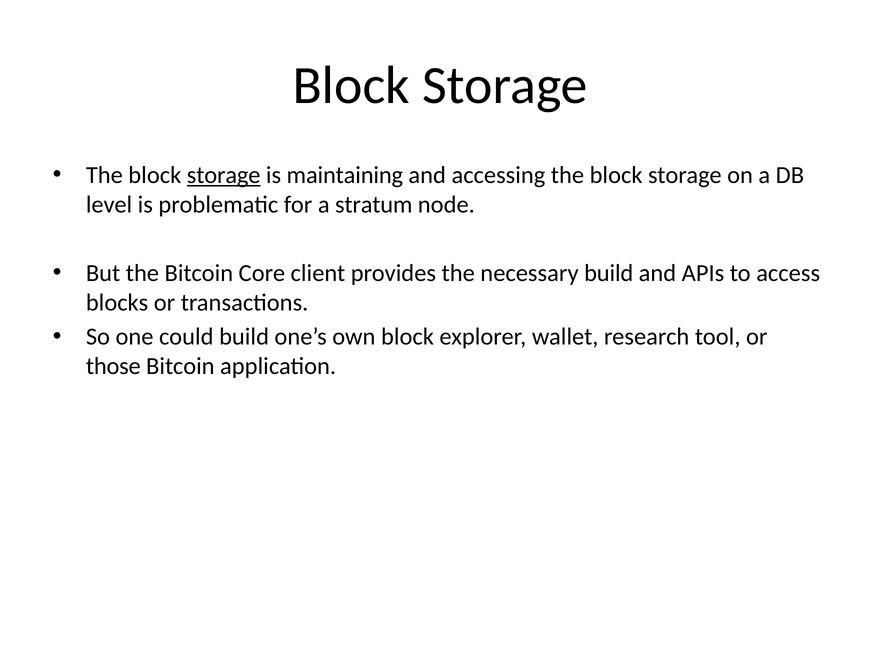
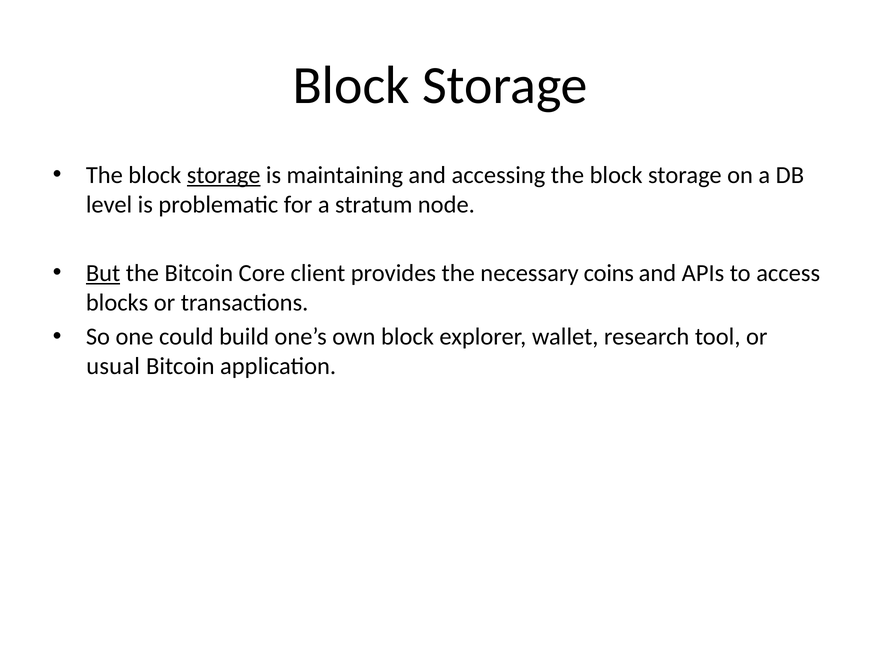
But underline: none -> present
necessary build: build -> coins
those: those -> usual
